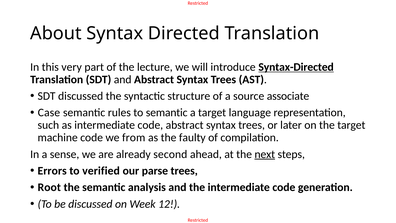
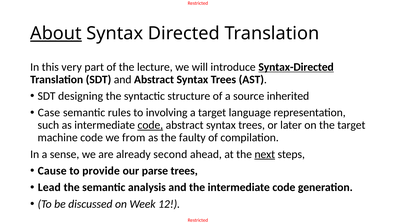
About underline: none -> present
SDT discussed: discussed -> designing
associate: associate -> inherited
to semantic: semantic -> involving
code at (150, 125) underline: none -> present
Errors: Errors -> Cause
verified: verified -> provide
Root: Root -> Lead
